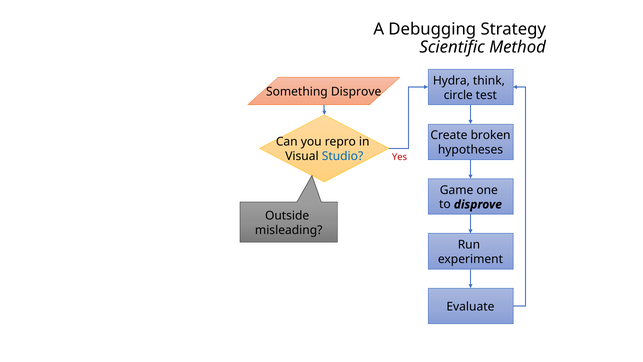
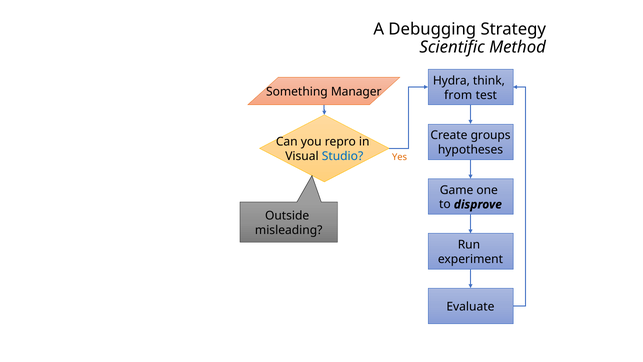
Something Disprove: Disprove -> Manager
circle: circle -> from
broken: broken -> groups
Yes colour: red -> orange
